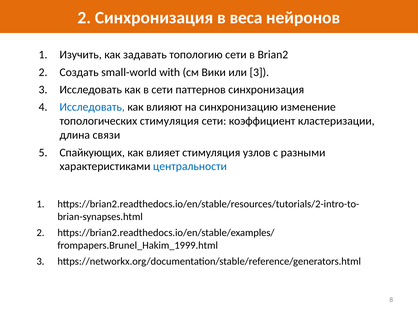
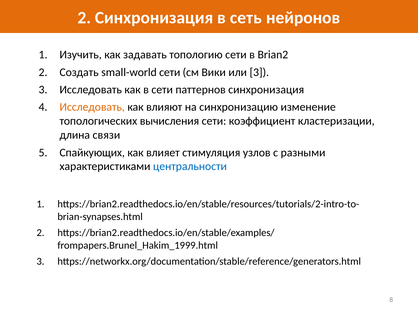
веса: веса -> сеть
small-world with: with -> сети
Исследовать at (92, 107) colour: blue -> orange
топологических стимуляция: стимуляция -> вычисления
